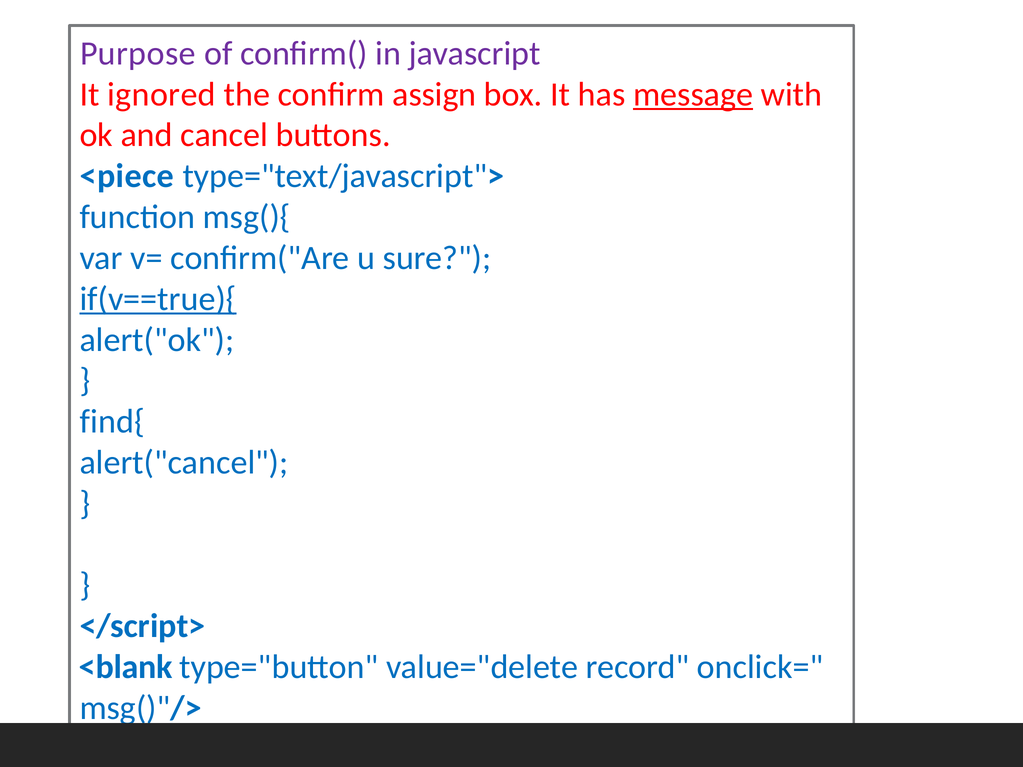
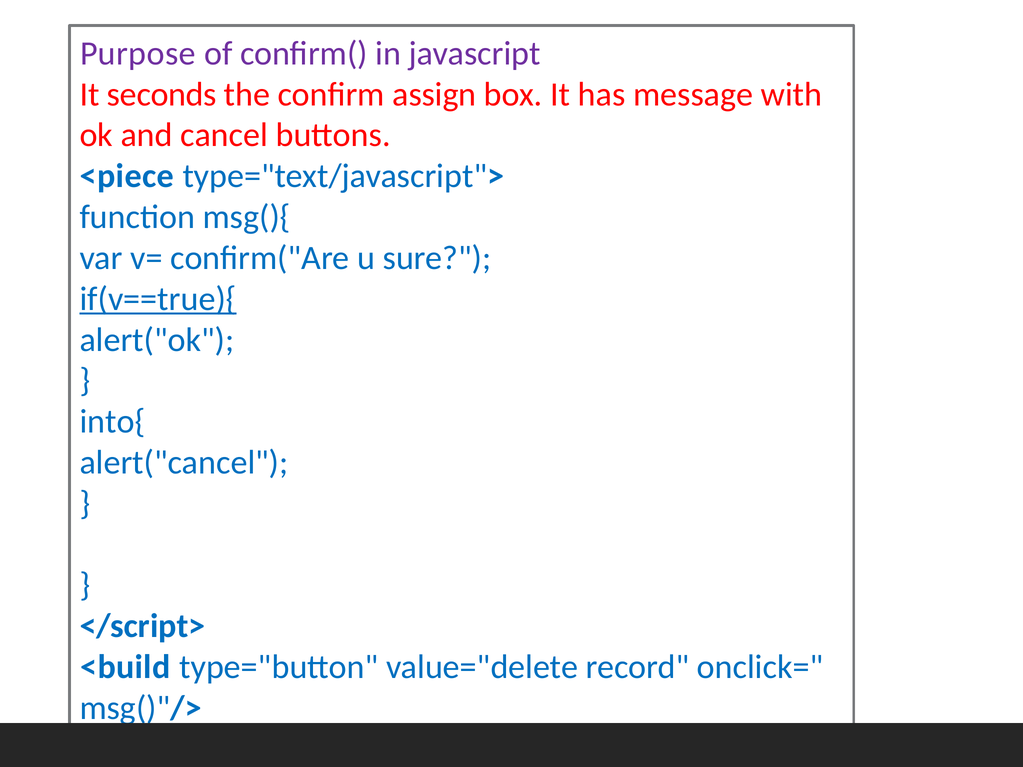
ignored: ignored -> seconds
message underline: present -> none
find{: find{ -> into{
<blank: <blank -> <build
